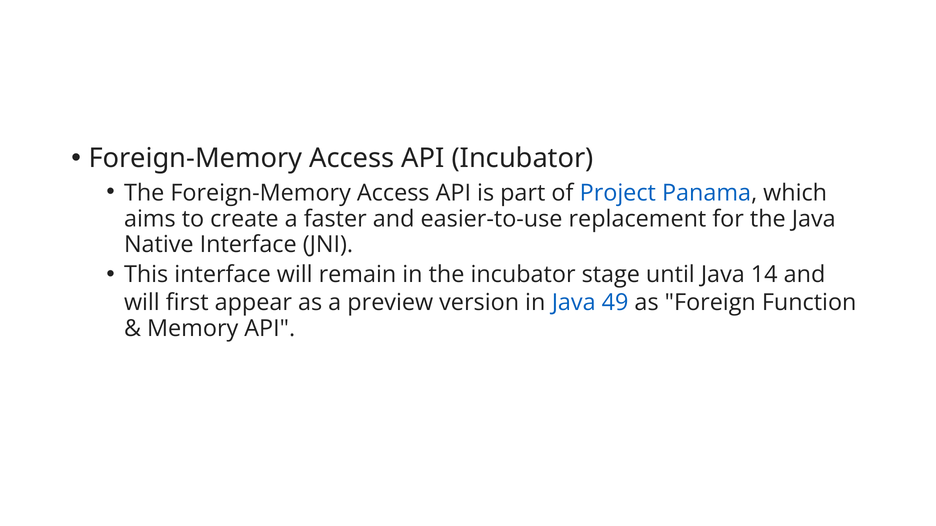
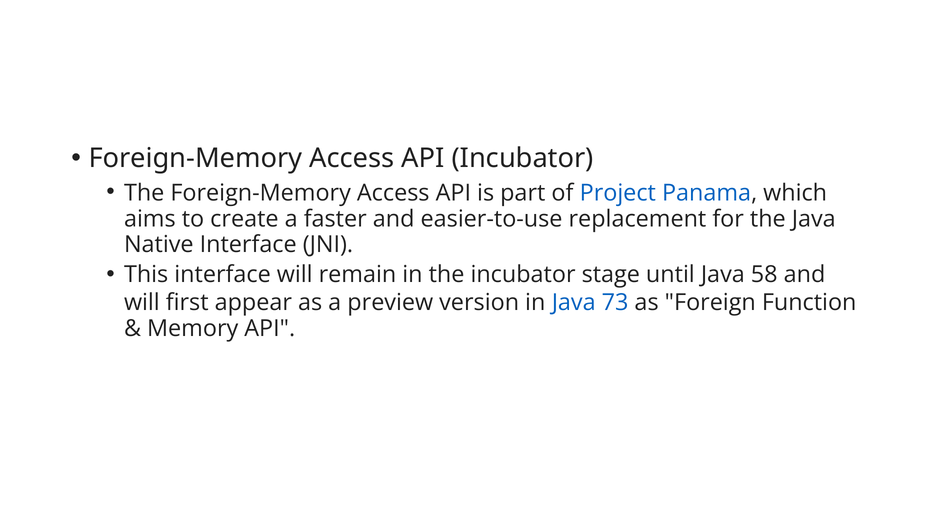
14: 14 -> 58
49: 49 -> 73
